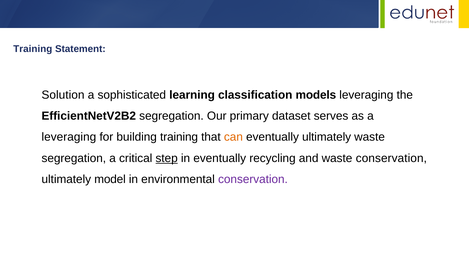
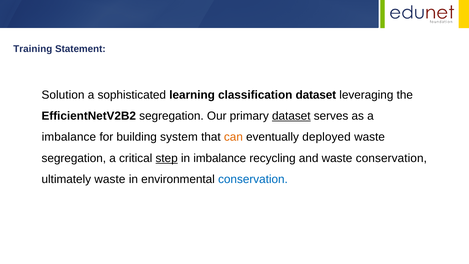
classification models: models -> dataset
dataset at (291, 116) underline: none -> present
leveraging at (69, 137): leveraging -> imbalance
building training: training -> system
eventually ultimately: ultimately -> deployed
in eventually: eventually -> imbalance
ultimately model: model -> waste
conservation at (253, 179) colour: purple -> blue
